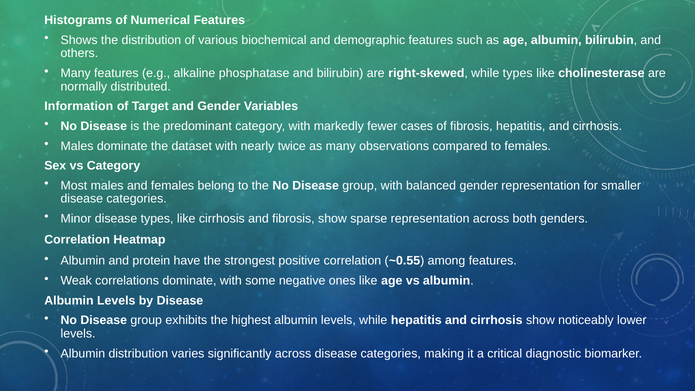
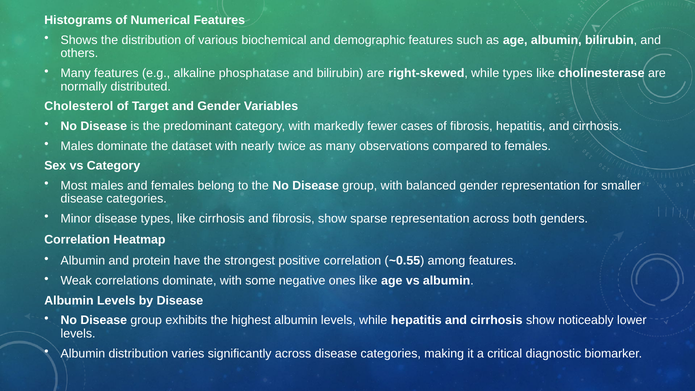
Information: Information -> Cholesterol
